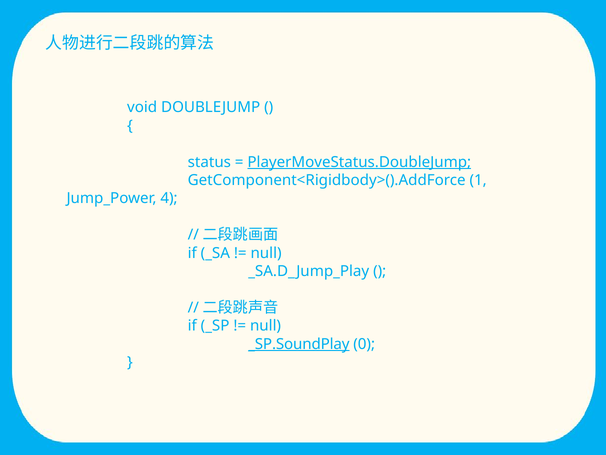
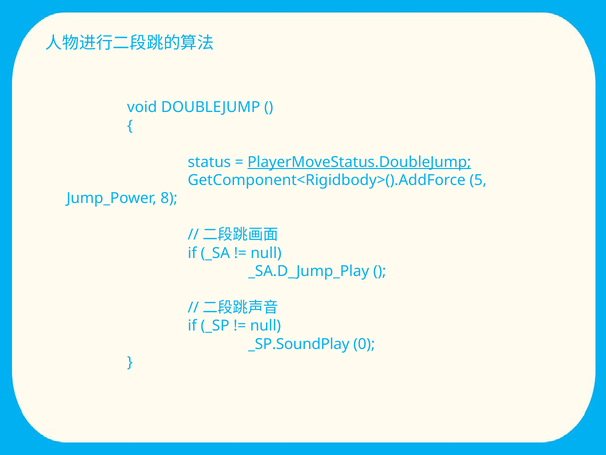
1: 1 -> 5
4: 4 -> 8
_SP.SoundPlay underline: present -> none
